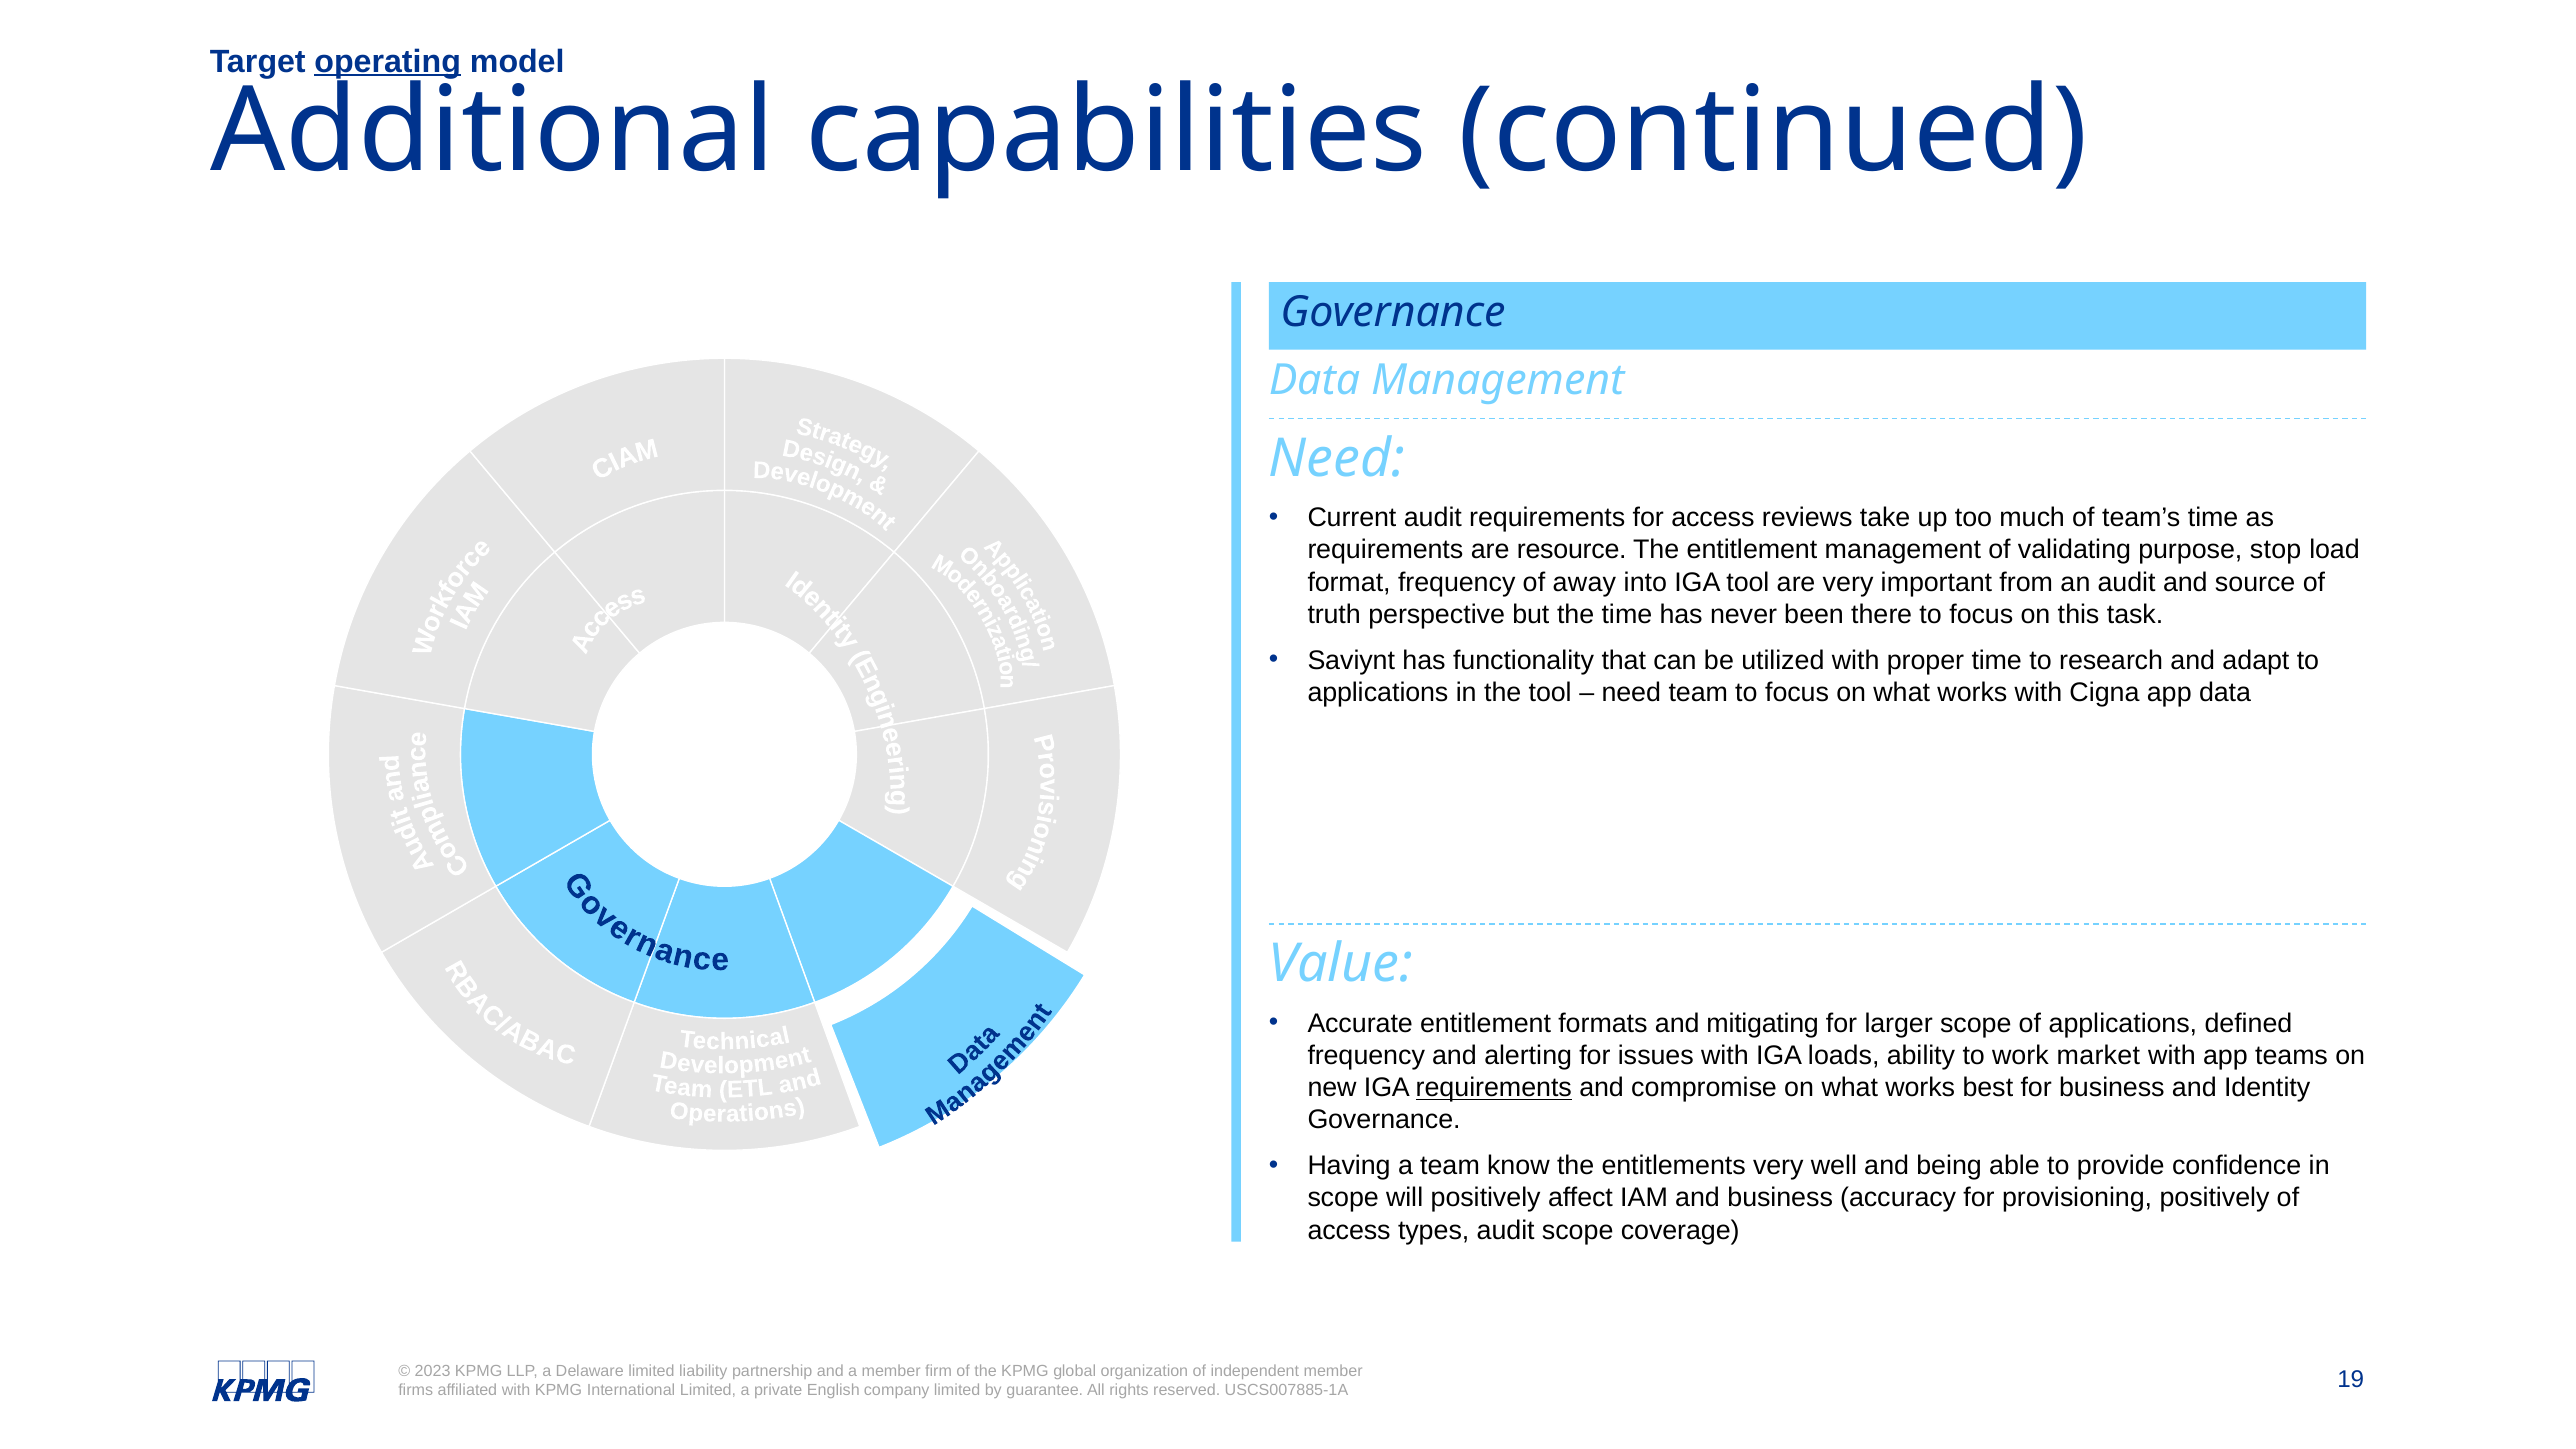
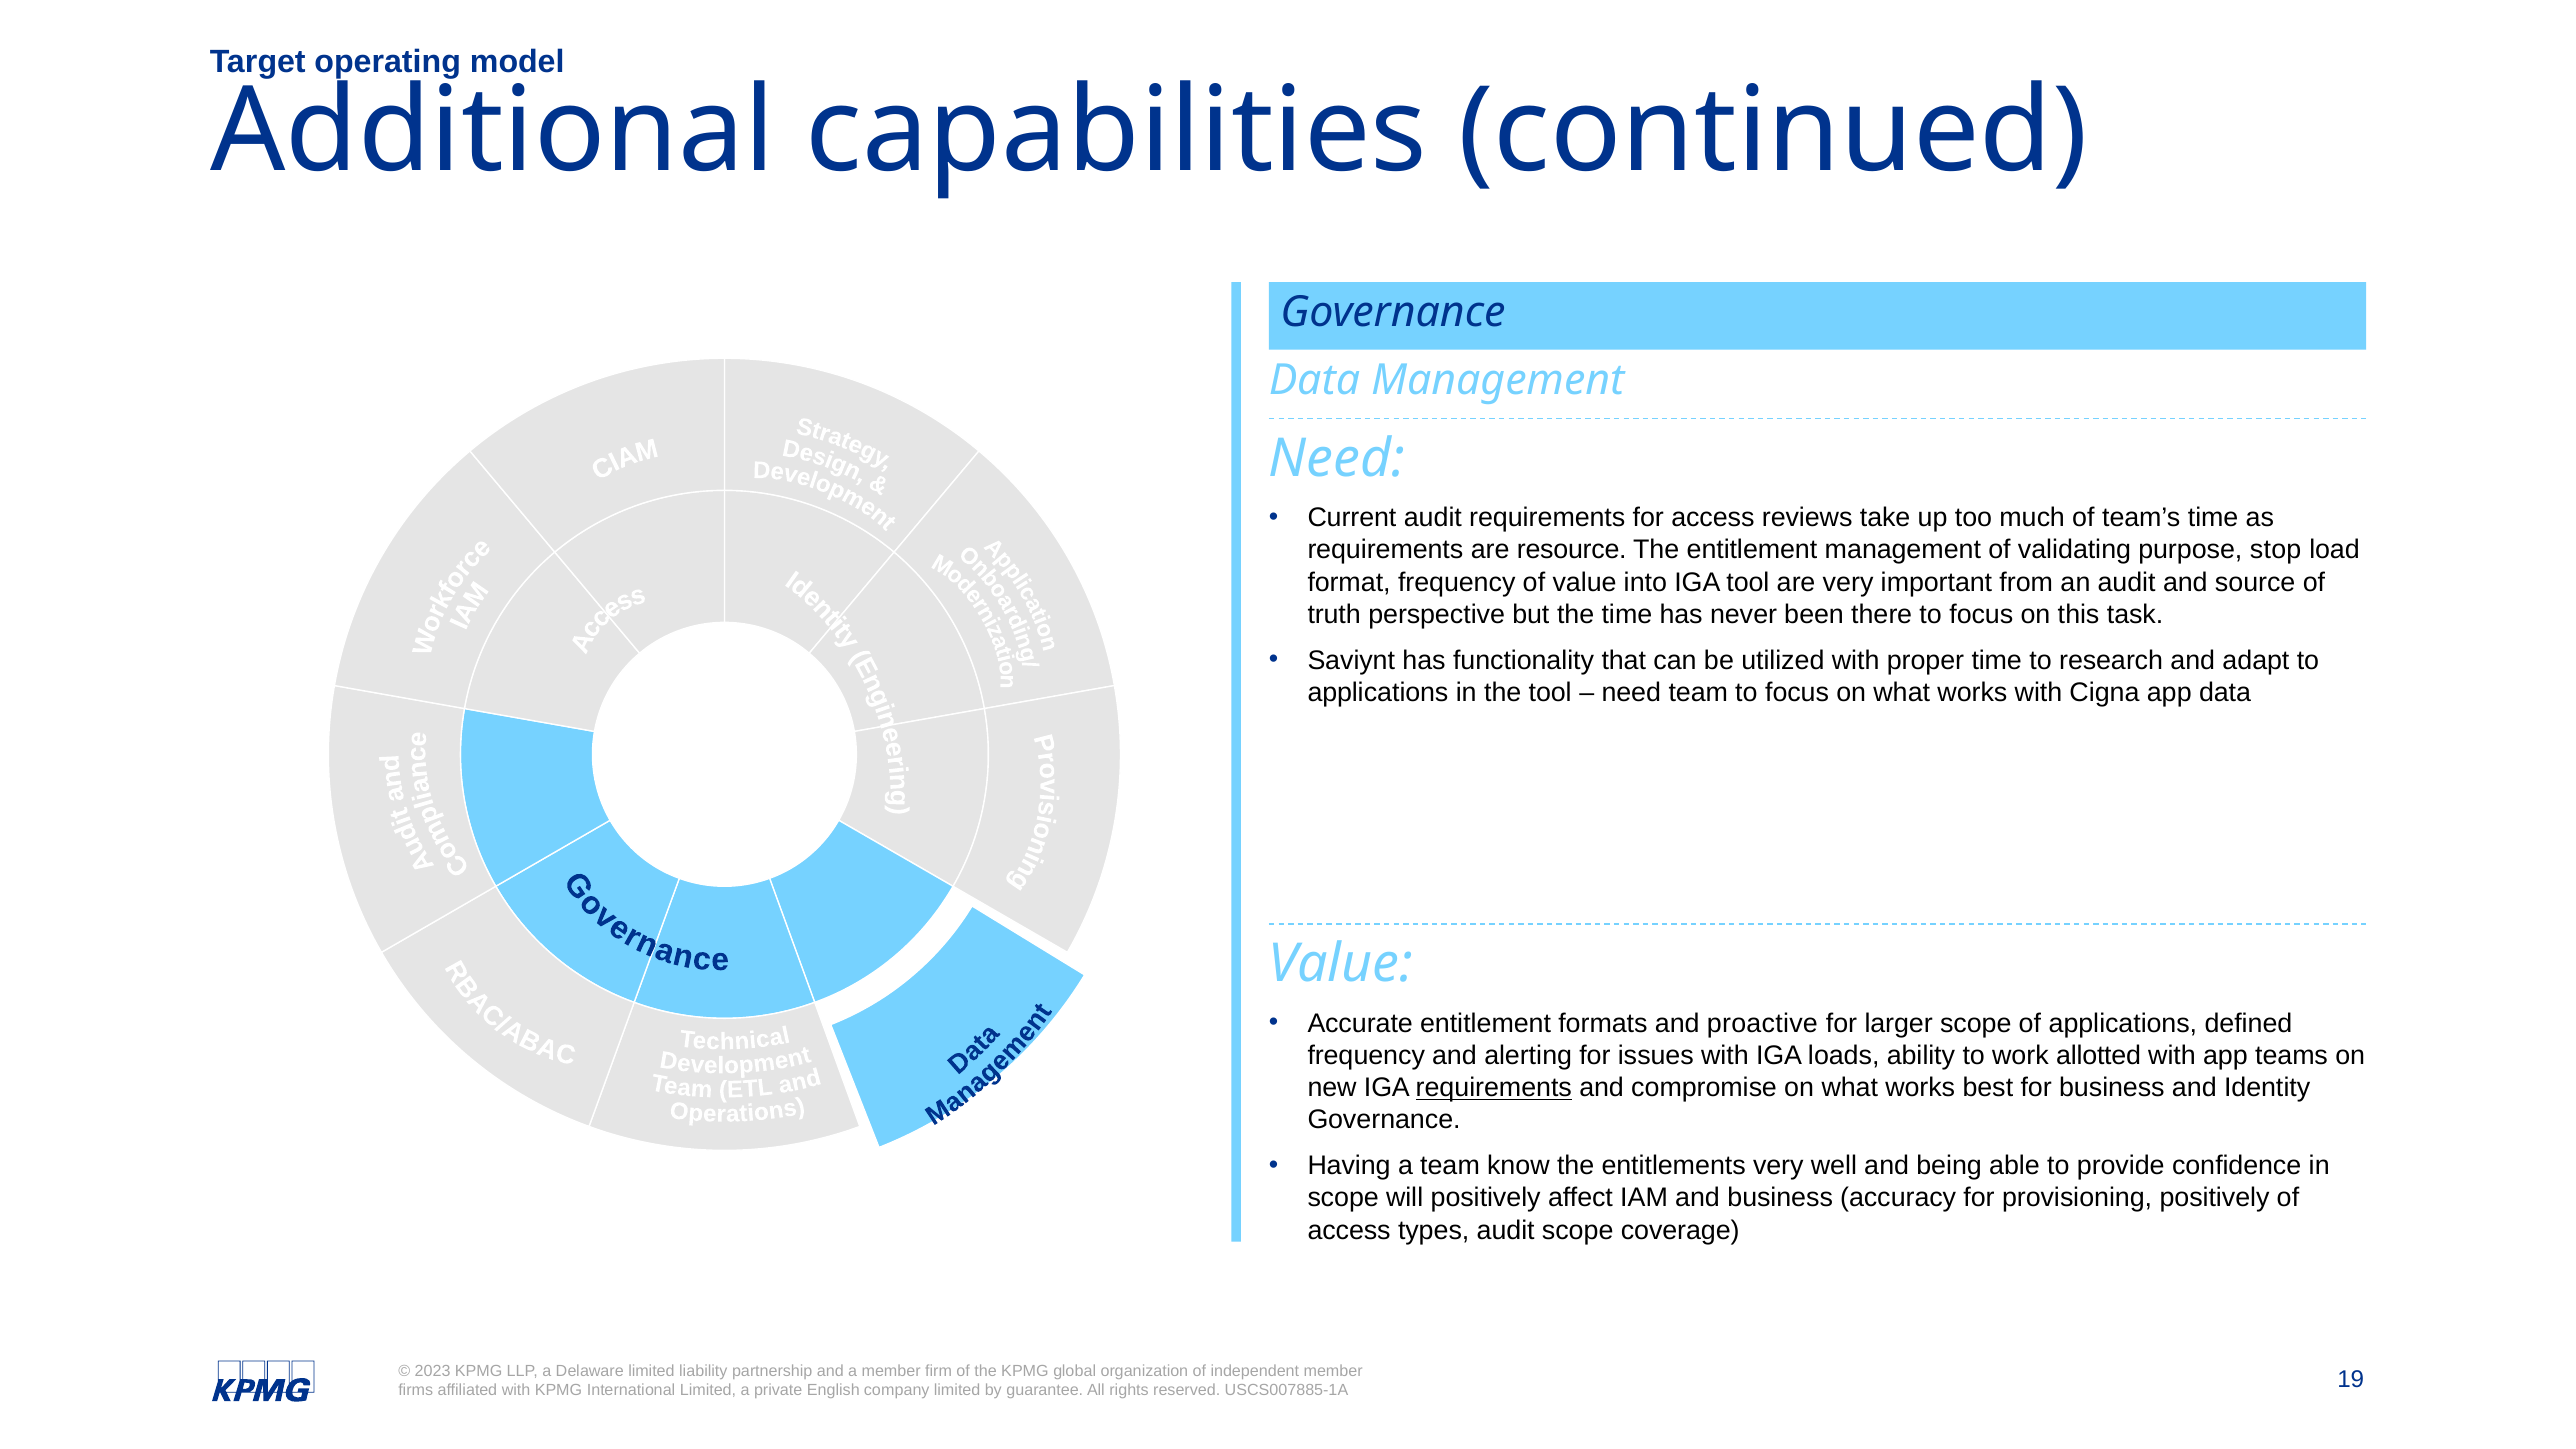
operating underline: present -> none
of away: away -> value
mitigating: mitigating -> proactive
market: market -> allotted
